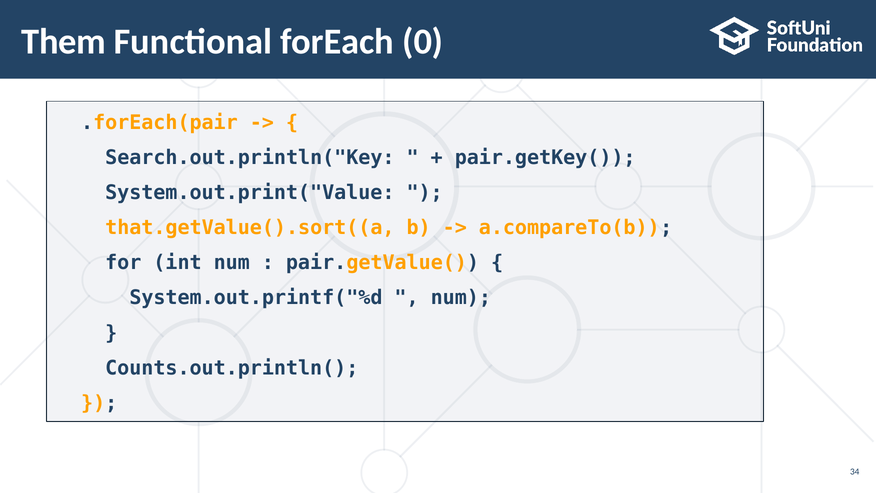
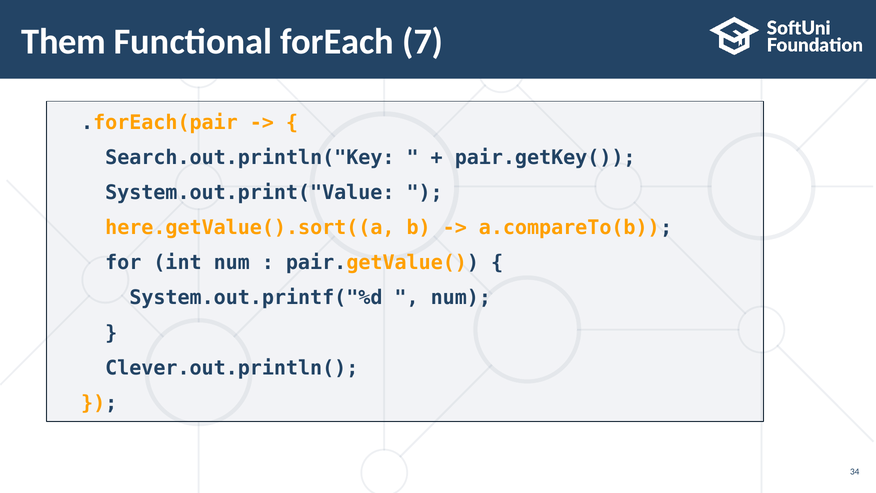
0: 0 -> 7
that.getValue().sort((a: that.getValue().sort((a -> here.getValue().sort((a
Counts.out.println(: Counts.out.println( -> Clever.out.println(
